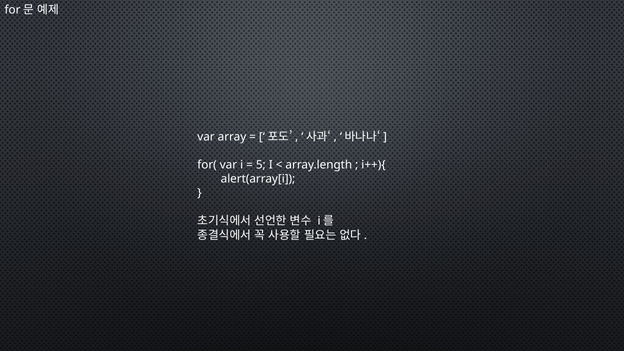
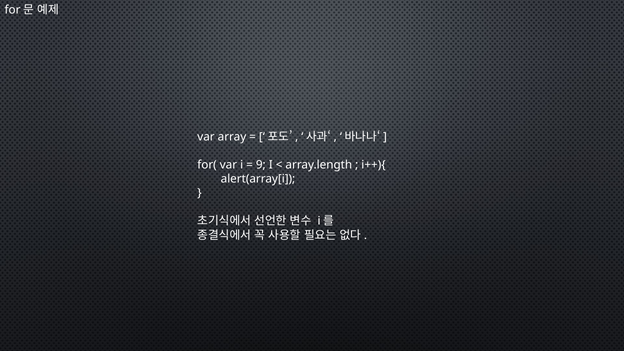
5: 5 -> 9
